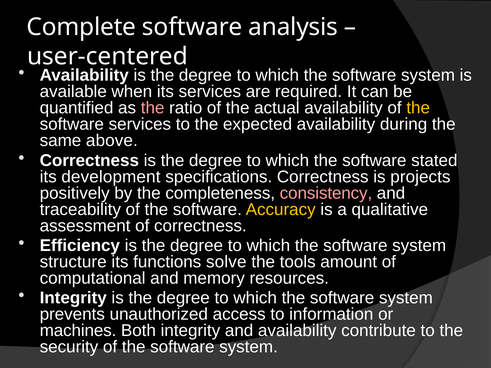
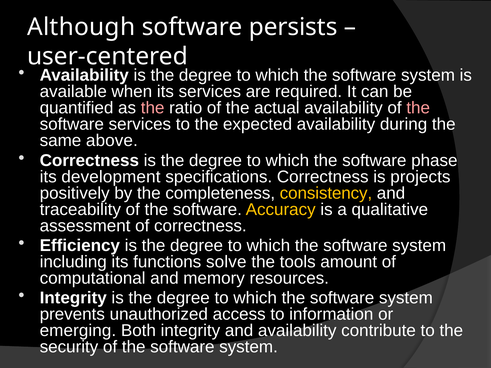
Complete: Complete -> Although
analysis: analysis -> persists
the at (418, 108) colour: yellow -> pink
stated: stated -> phase
consistency colour: pink -> yellow
structure: structure -> including
machines: machines -> emerging
